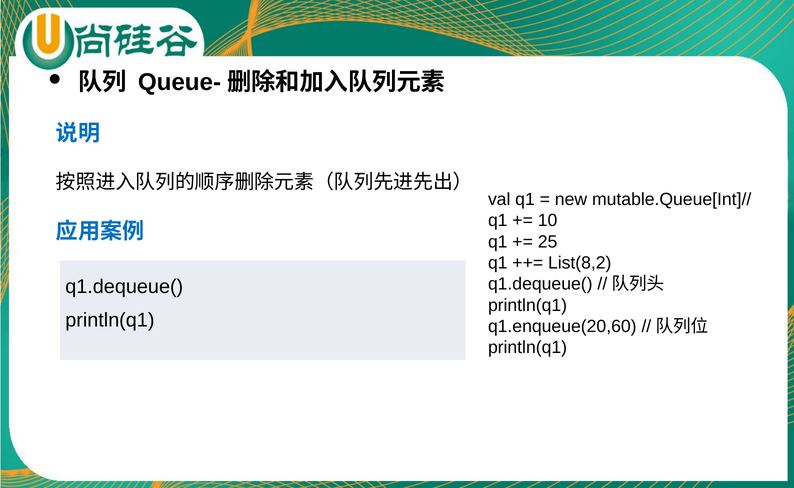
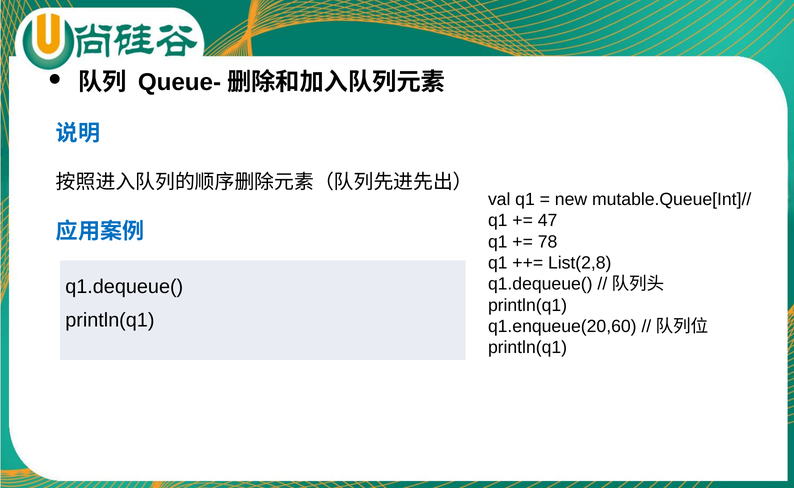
10: 10 -> 47
25: 25 -> 78
List(8,2: List(8,2 -> List(2,8
